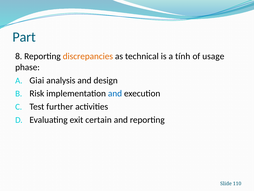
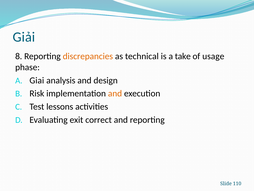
Part: Part -> Giải
tính: tính -> take
and at (115, 93) colour: blue -> orange
further: further -> lessons
certain: certain -> correct
